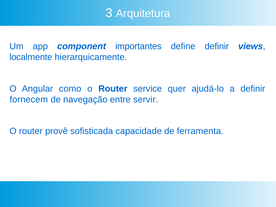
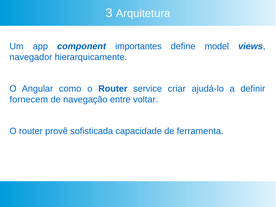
define definir: definir -> model
localmente: localmente -> navegador
quer: quer -> criar
servir: servir -> voltar
